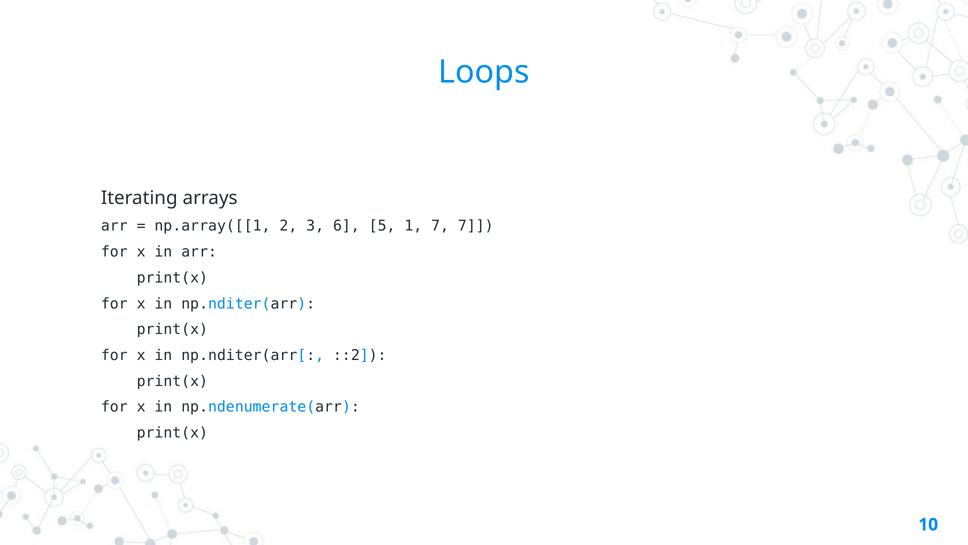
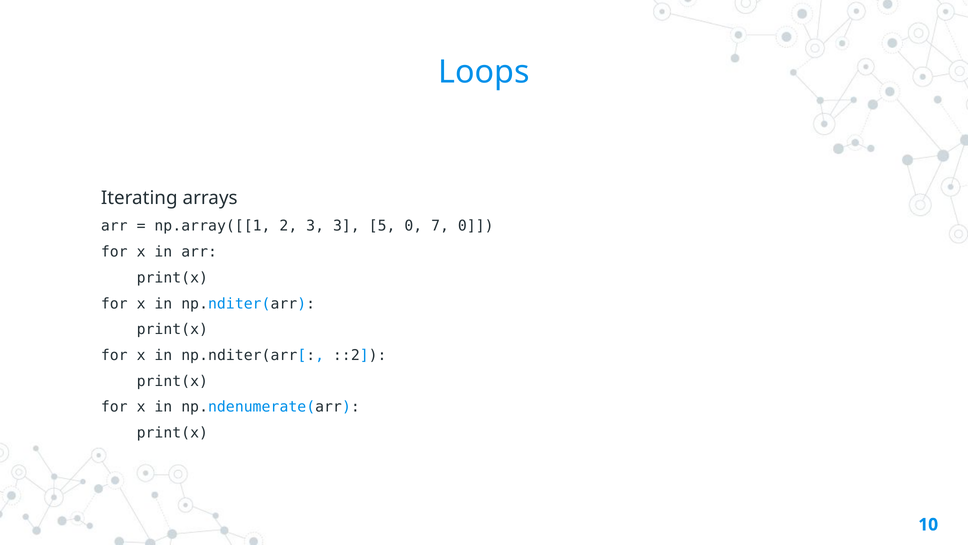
3 6: 6 -> 3
5 1: 1 -> 0
7 7: 7 -> 0
